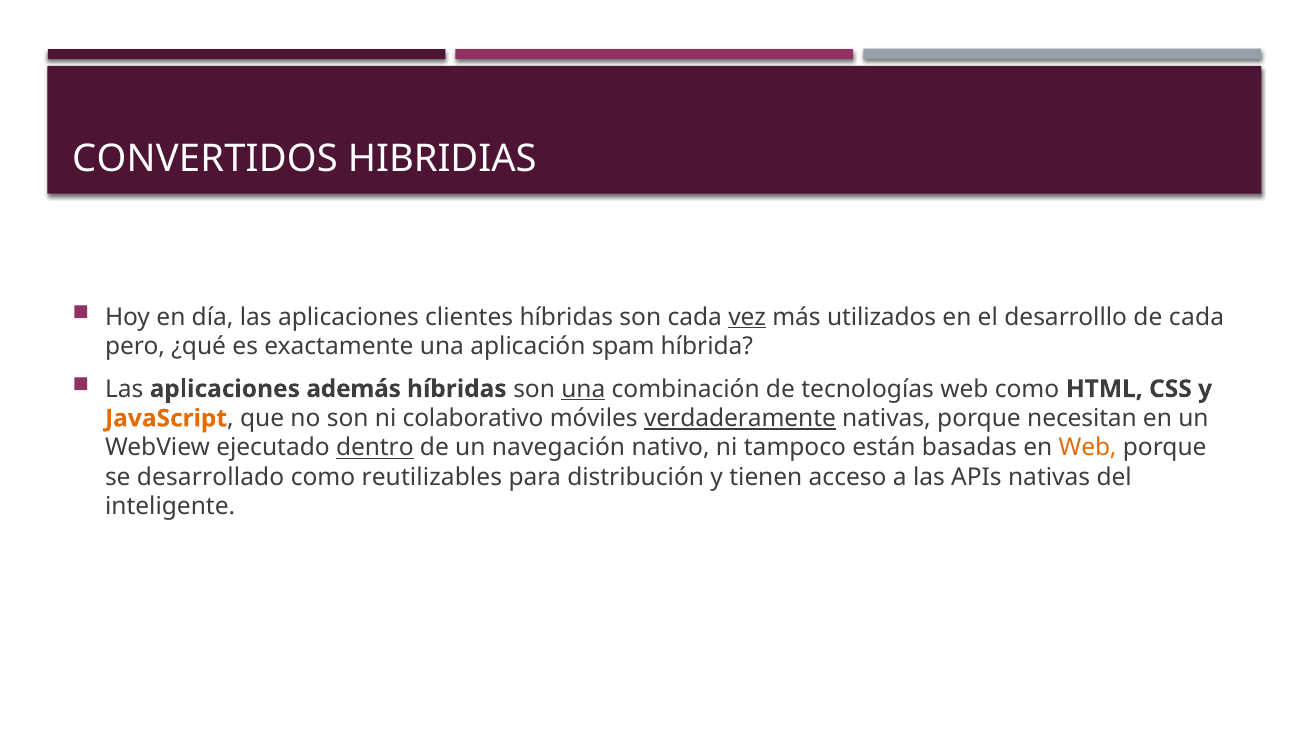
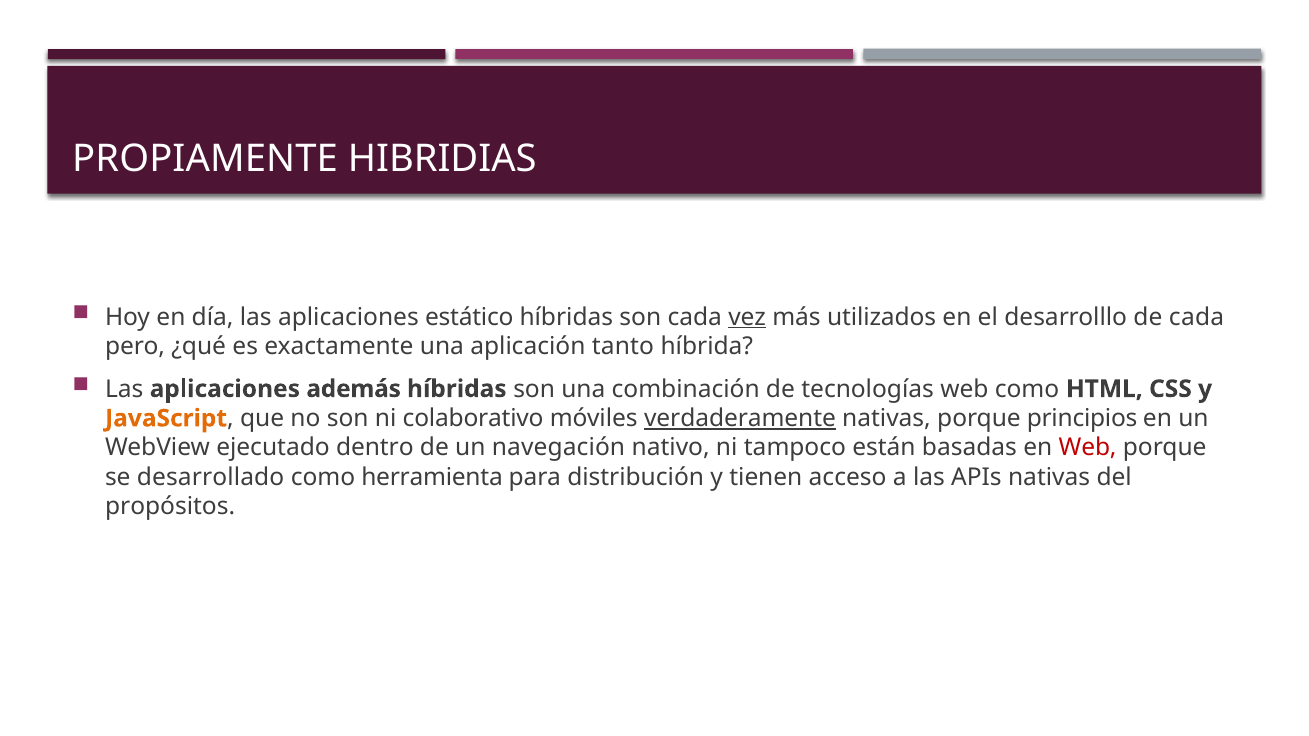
CONVERTIDOS: CONVERTIDOS -> PROPIAMENTE
clientes: clientes -> estático
spam: spam -> tanto
una at (583, 389) underline: present -> none
necesitan: necesitan -> principios
dentro underline: present -> none
Web at (1088, 448) colour: orange -> red
reutilizables: reutilizables -> herramienta
inteligente: inteligente -> propósitos
